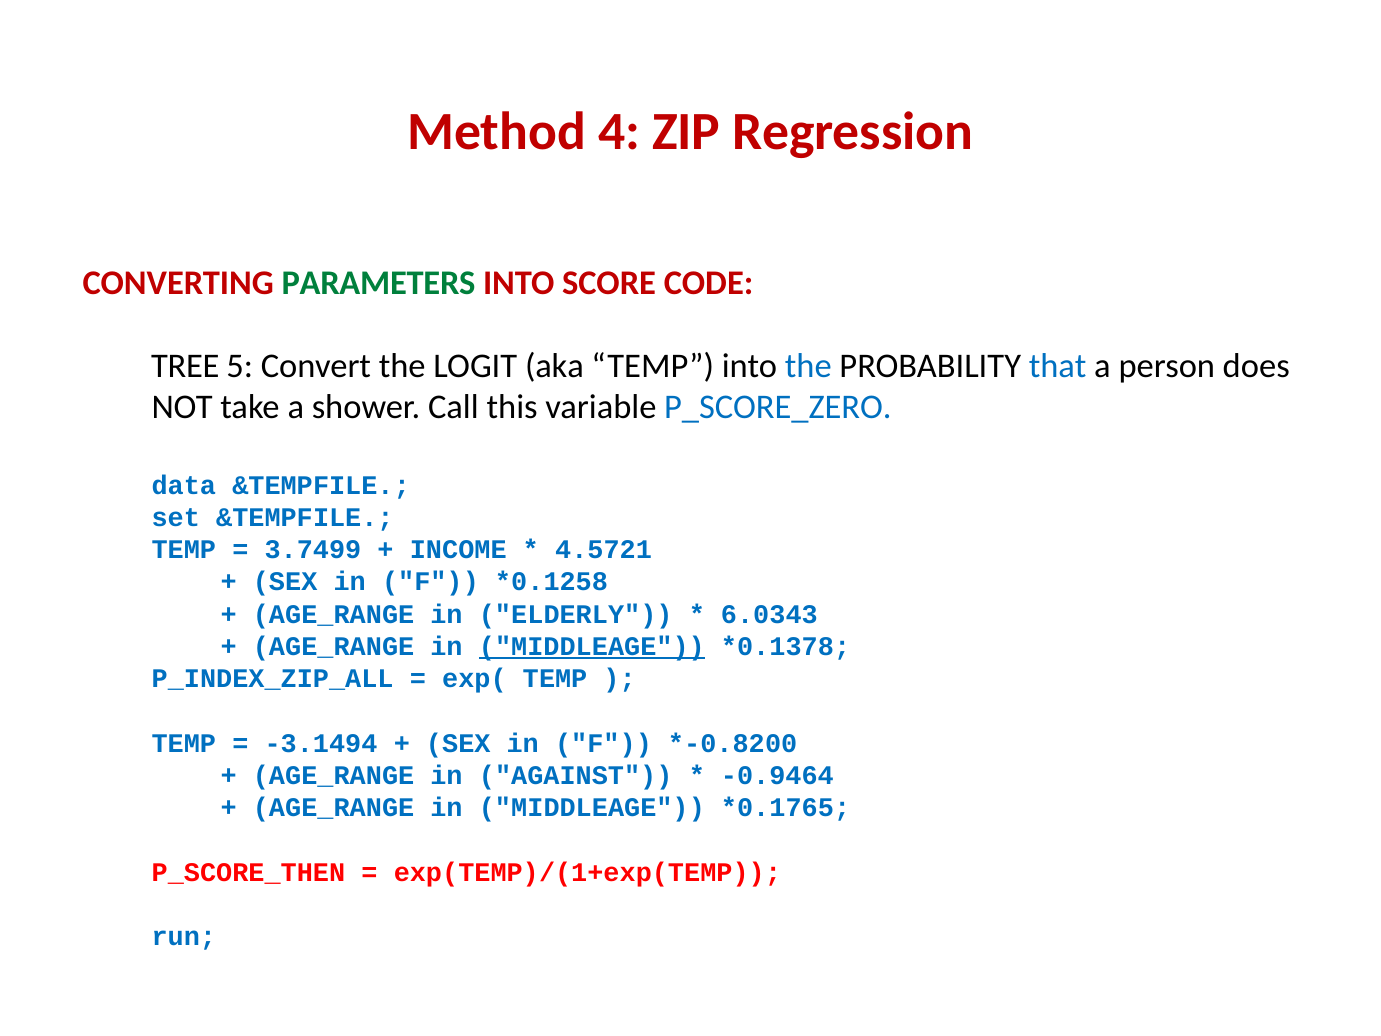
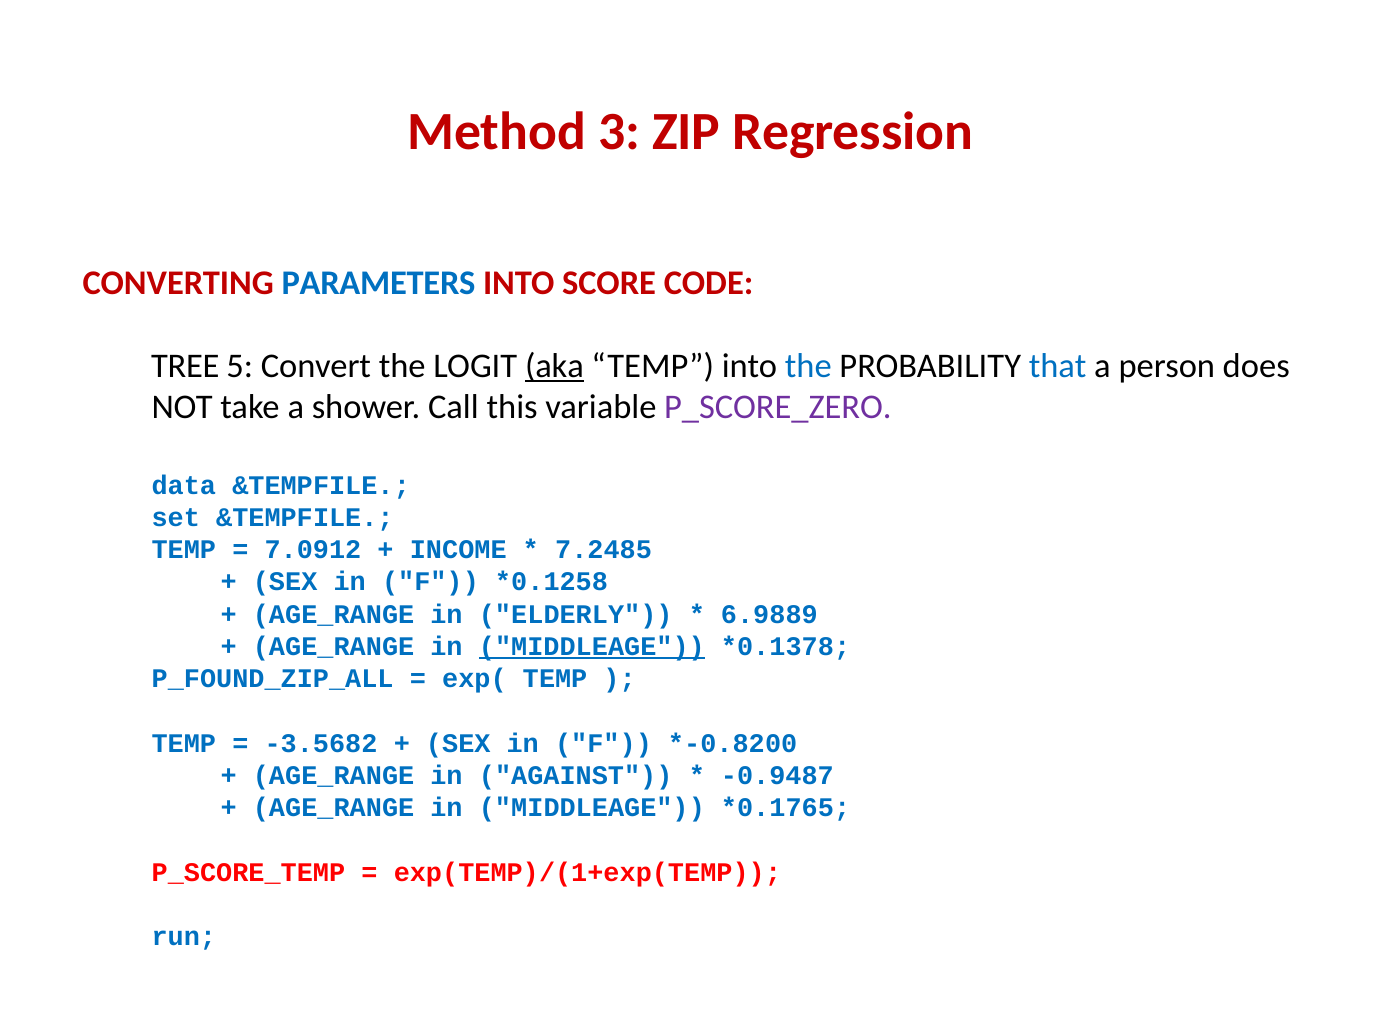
4: 4 -> 3
PARAMETERS colour: green -> blue
aka underline: none -> present
P_SCORE_ZERO colour: blue -> purple
3.7499: 3.7499 -> 7.0912
4.5721: 4.5721 -> 7.2485
6.0343: 6.0343 -> 6.9889
P_INDEX_ZIP_ALL: P_INDEX_ZIP_ALL -> P_FOUND_ZIP_ALL
-3.1494: -3.1494 -> -3.5682
-0.9464: -0.9464 -> -0.9487
P_SCORE_THEN: P_SCORE_THEN -> P_SCORE_TEMP
